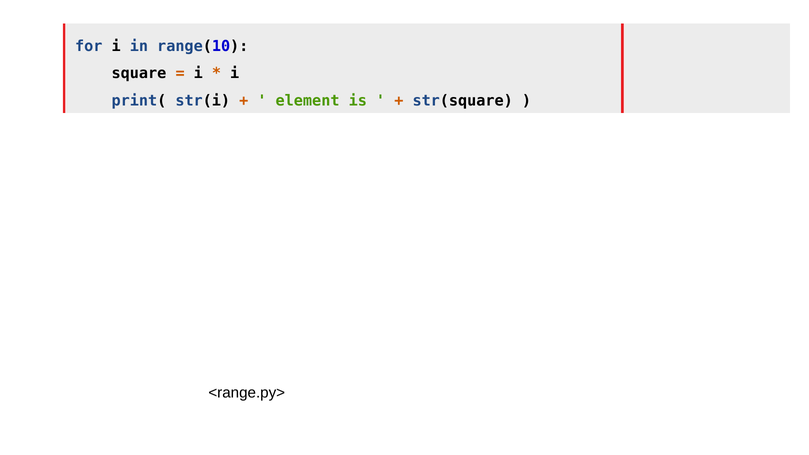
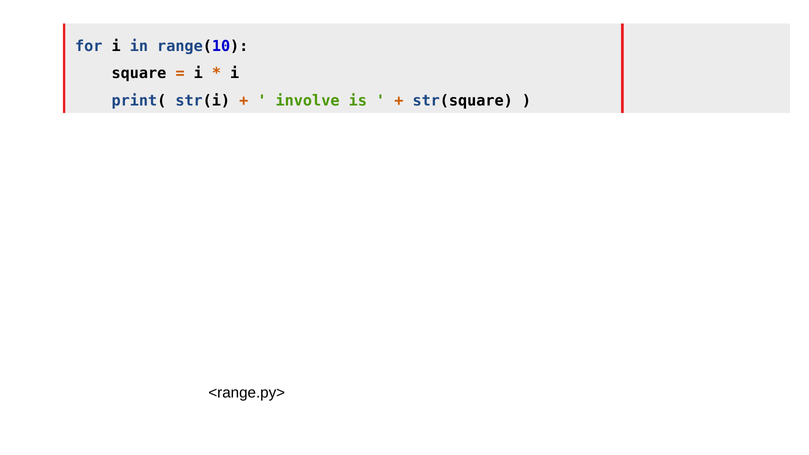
element: element -> involve
